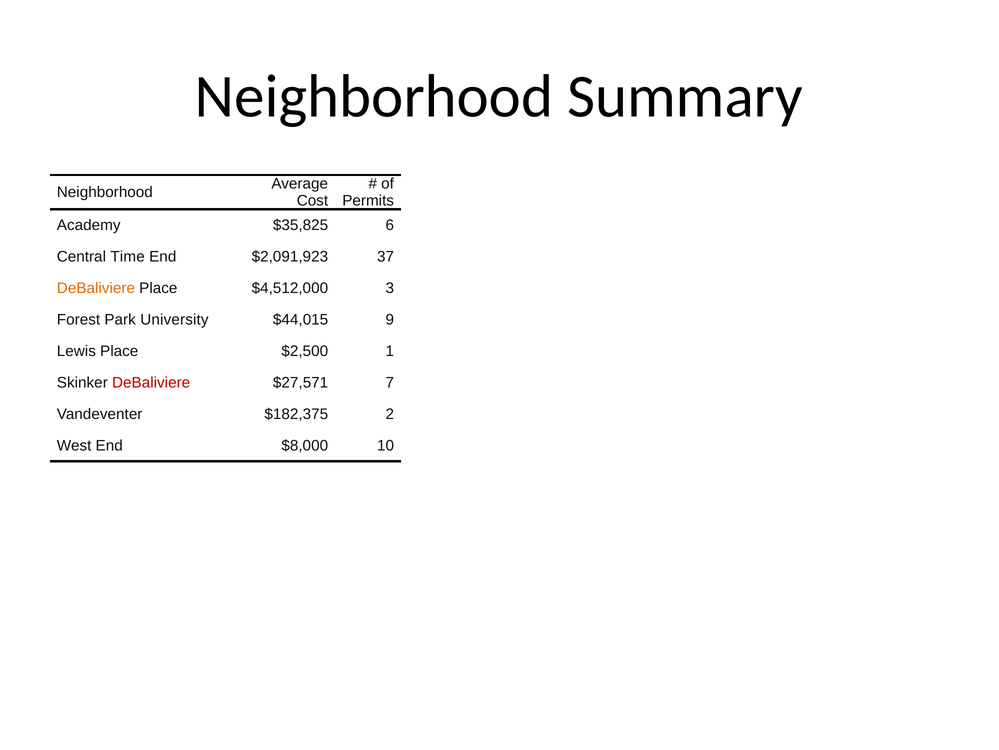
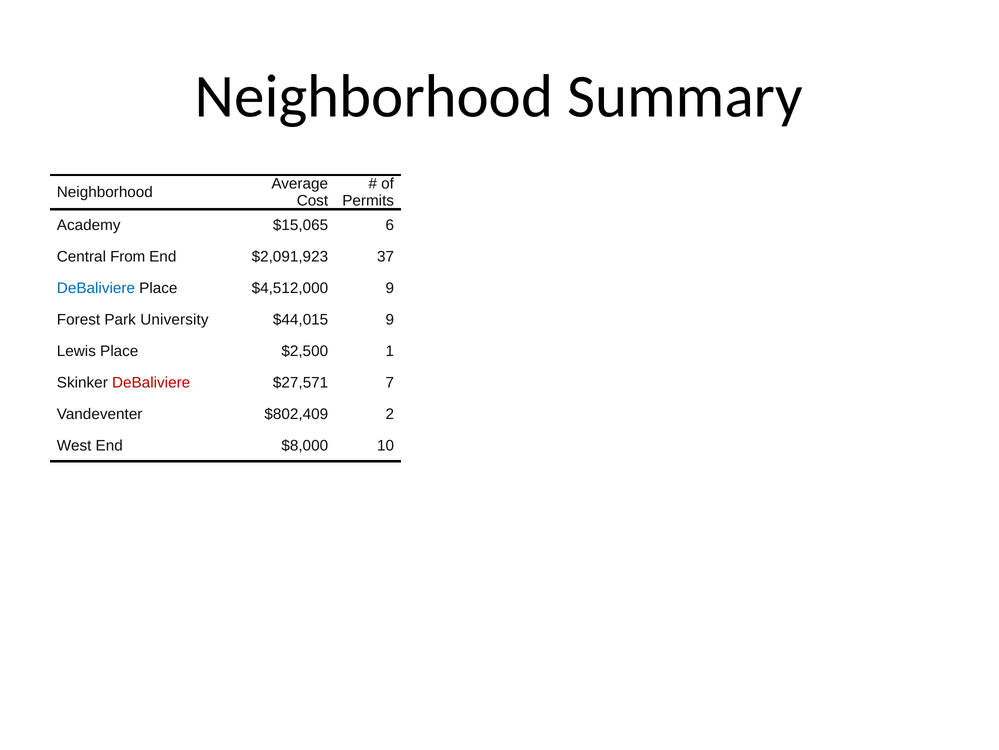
$35,825: $35,825 -> $15,065
Time: Time -> From
DeBaliviere at (96, 288) colour: orange -> blue
$4,512,000 3: 3 -> 9
$182,375: $182,375 -> $802,409
